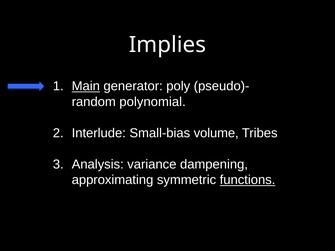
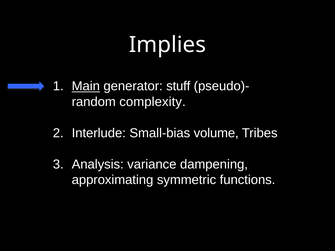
poly: poly -> stuff
polynomial: polynomial -> complexity
functions underline: present -> none
